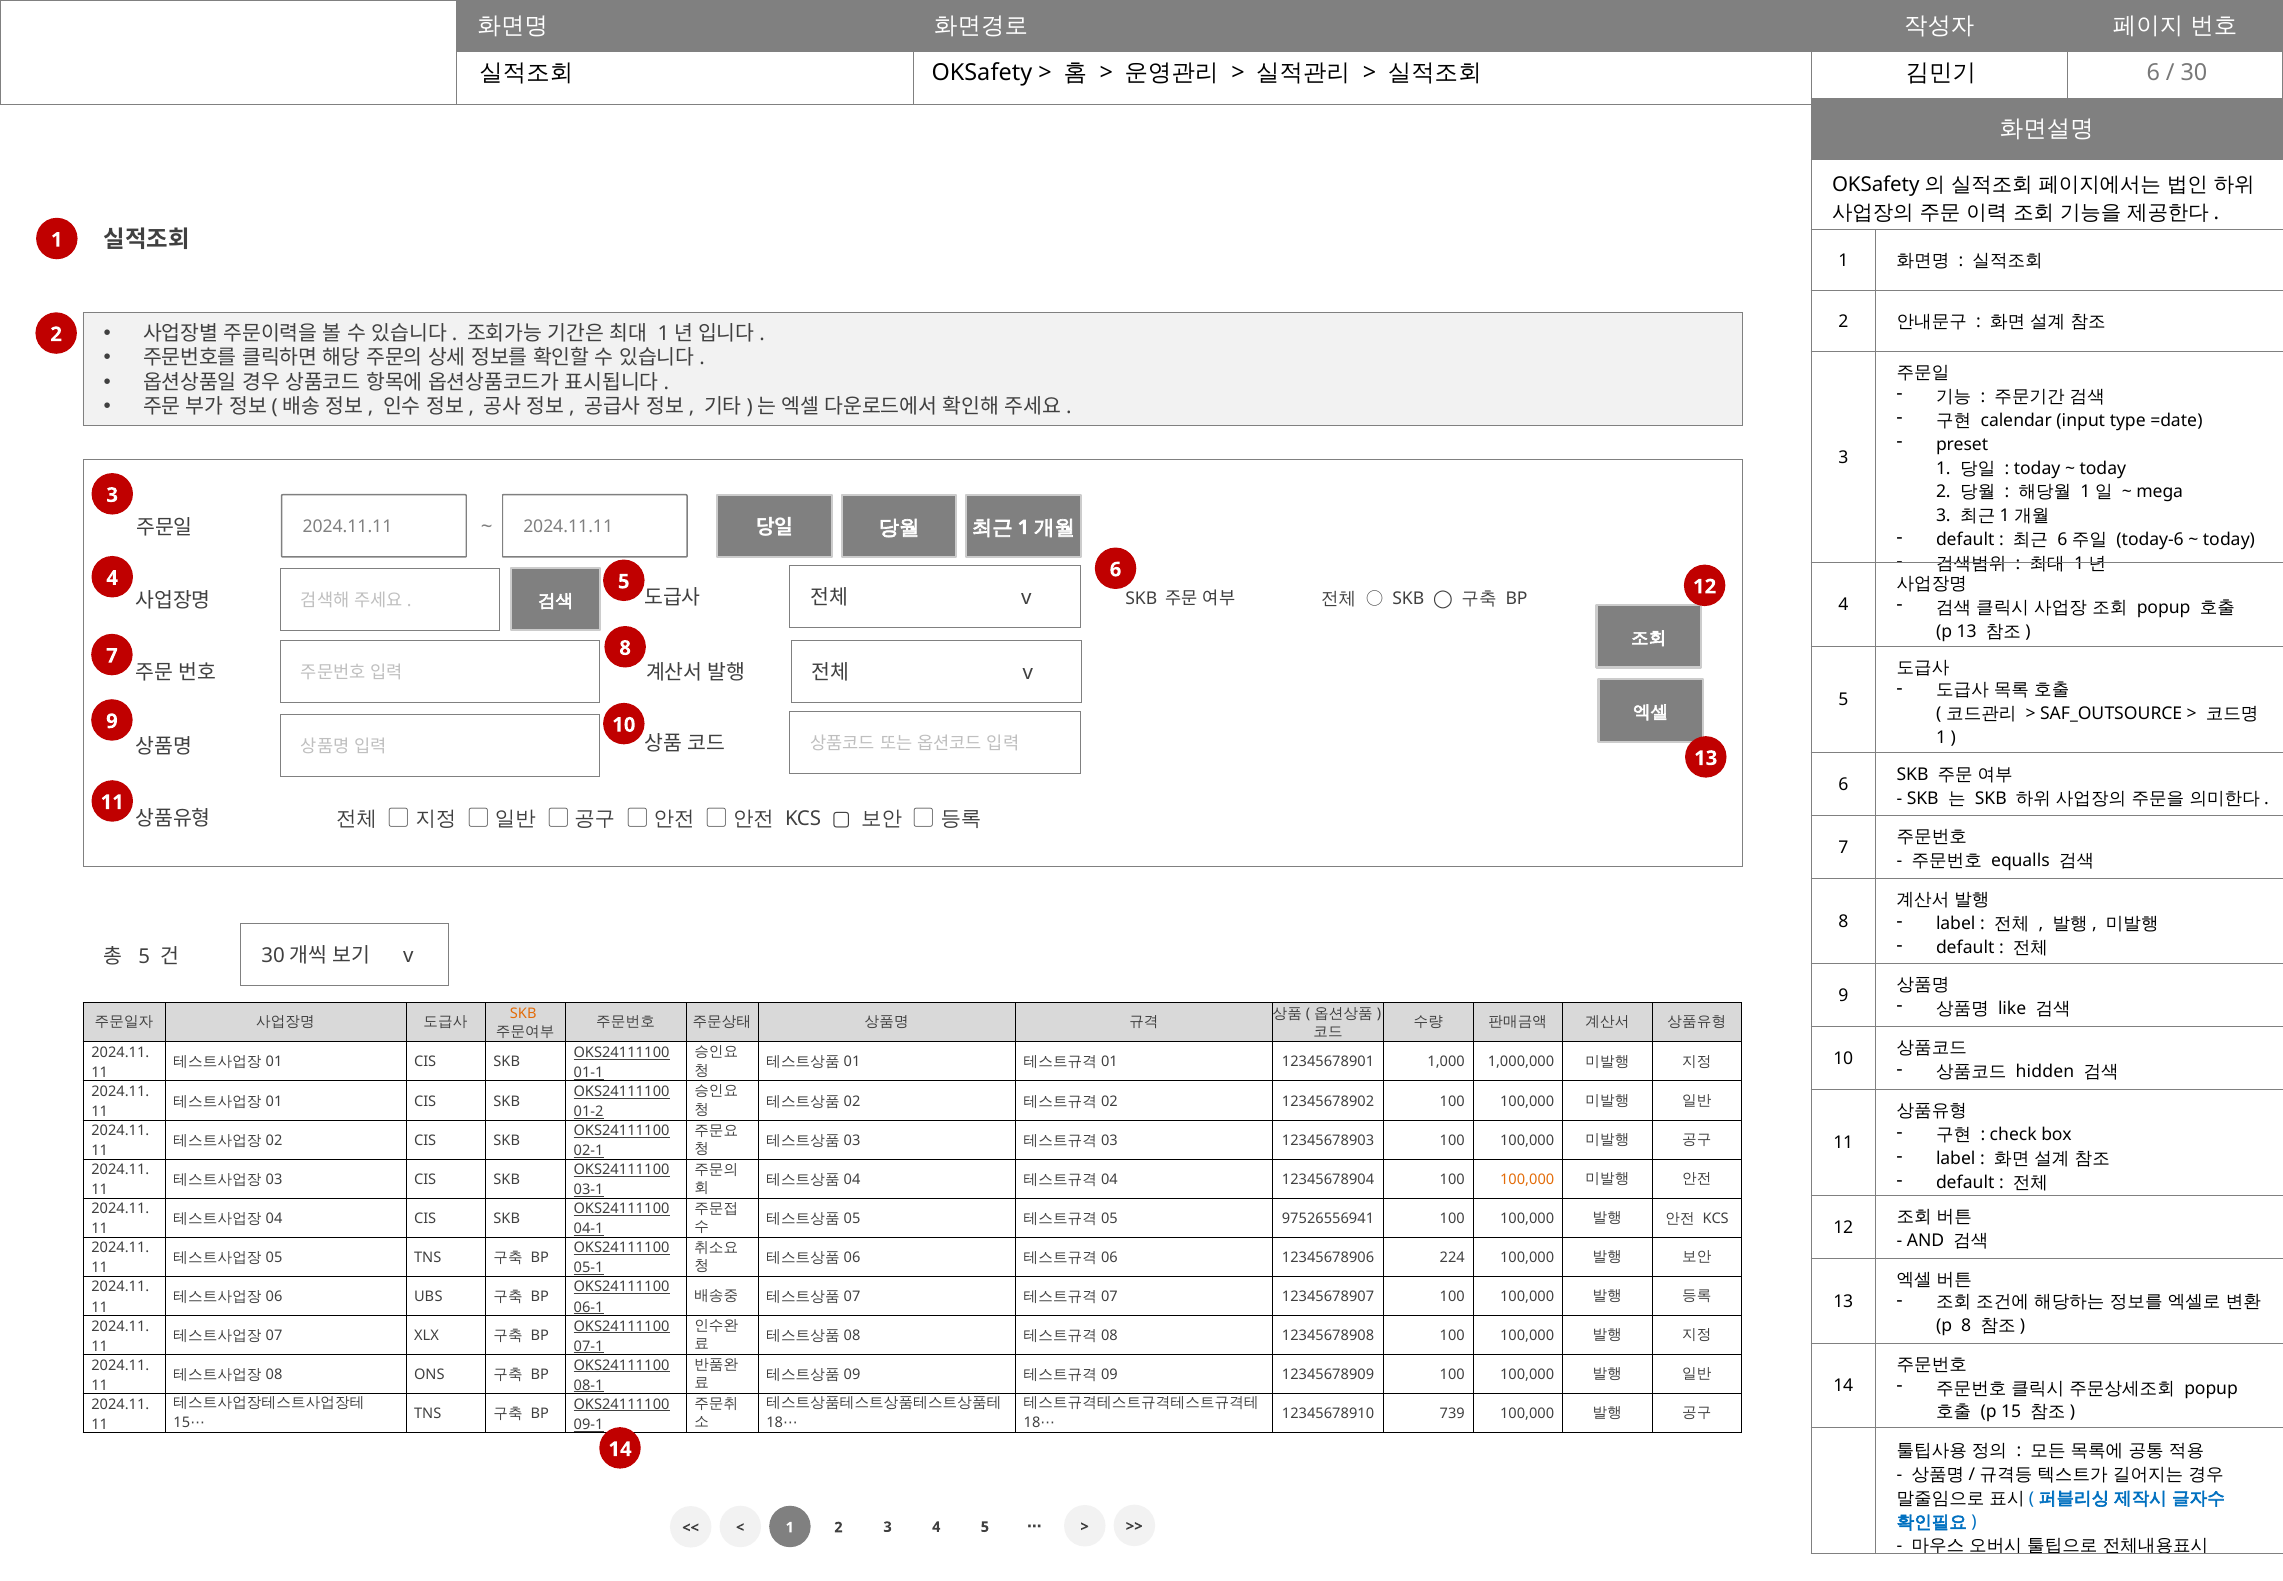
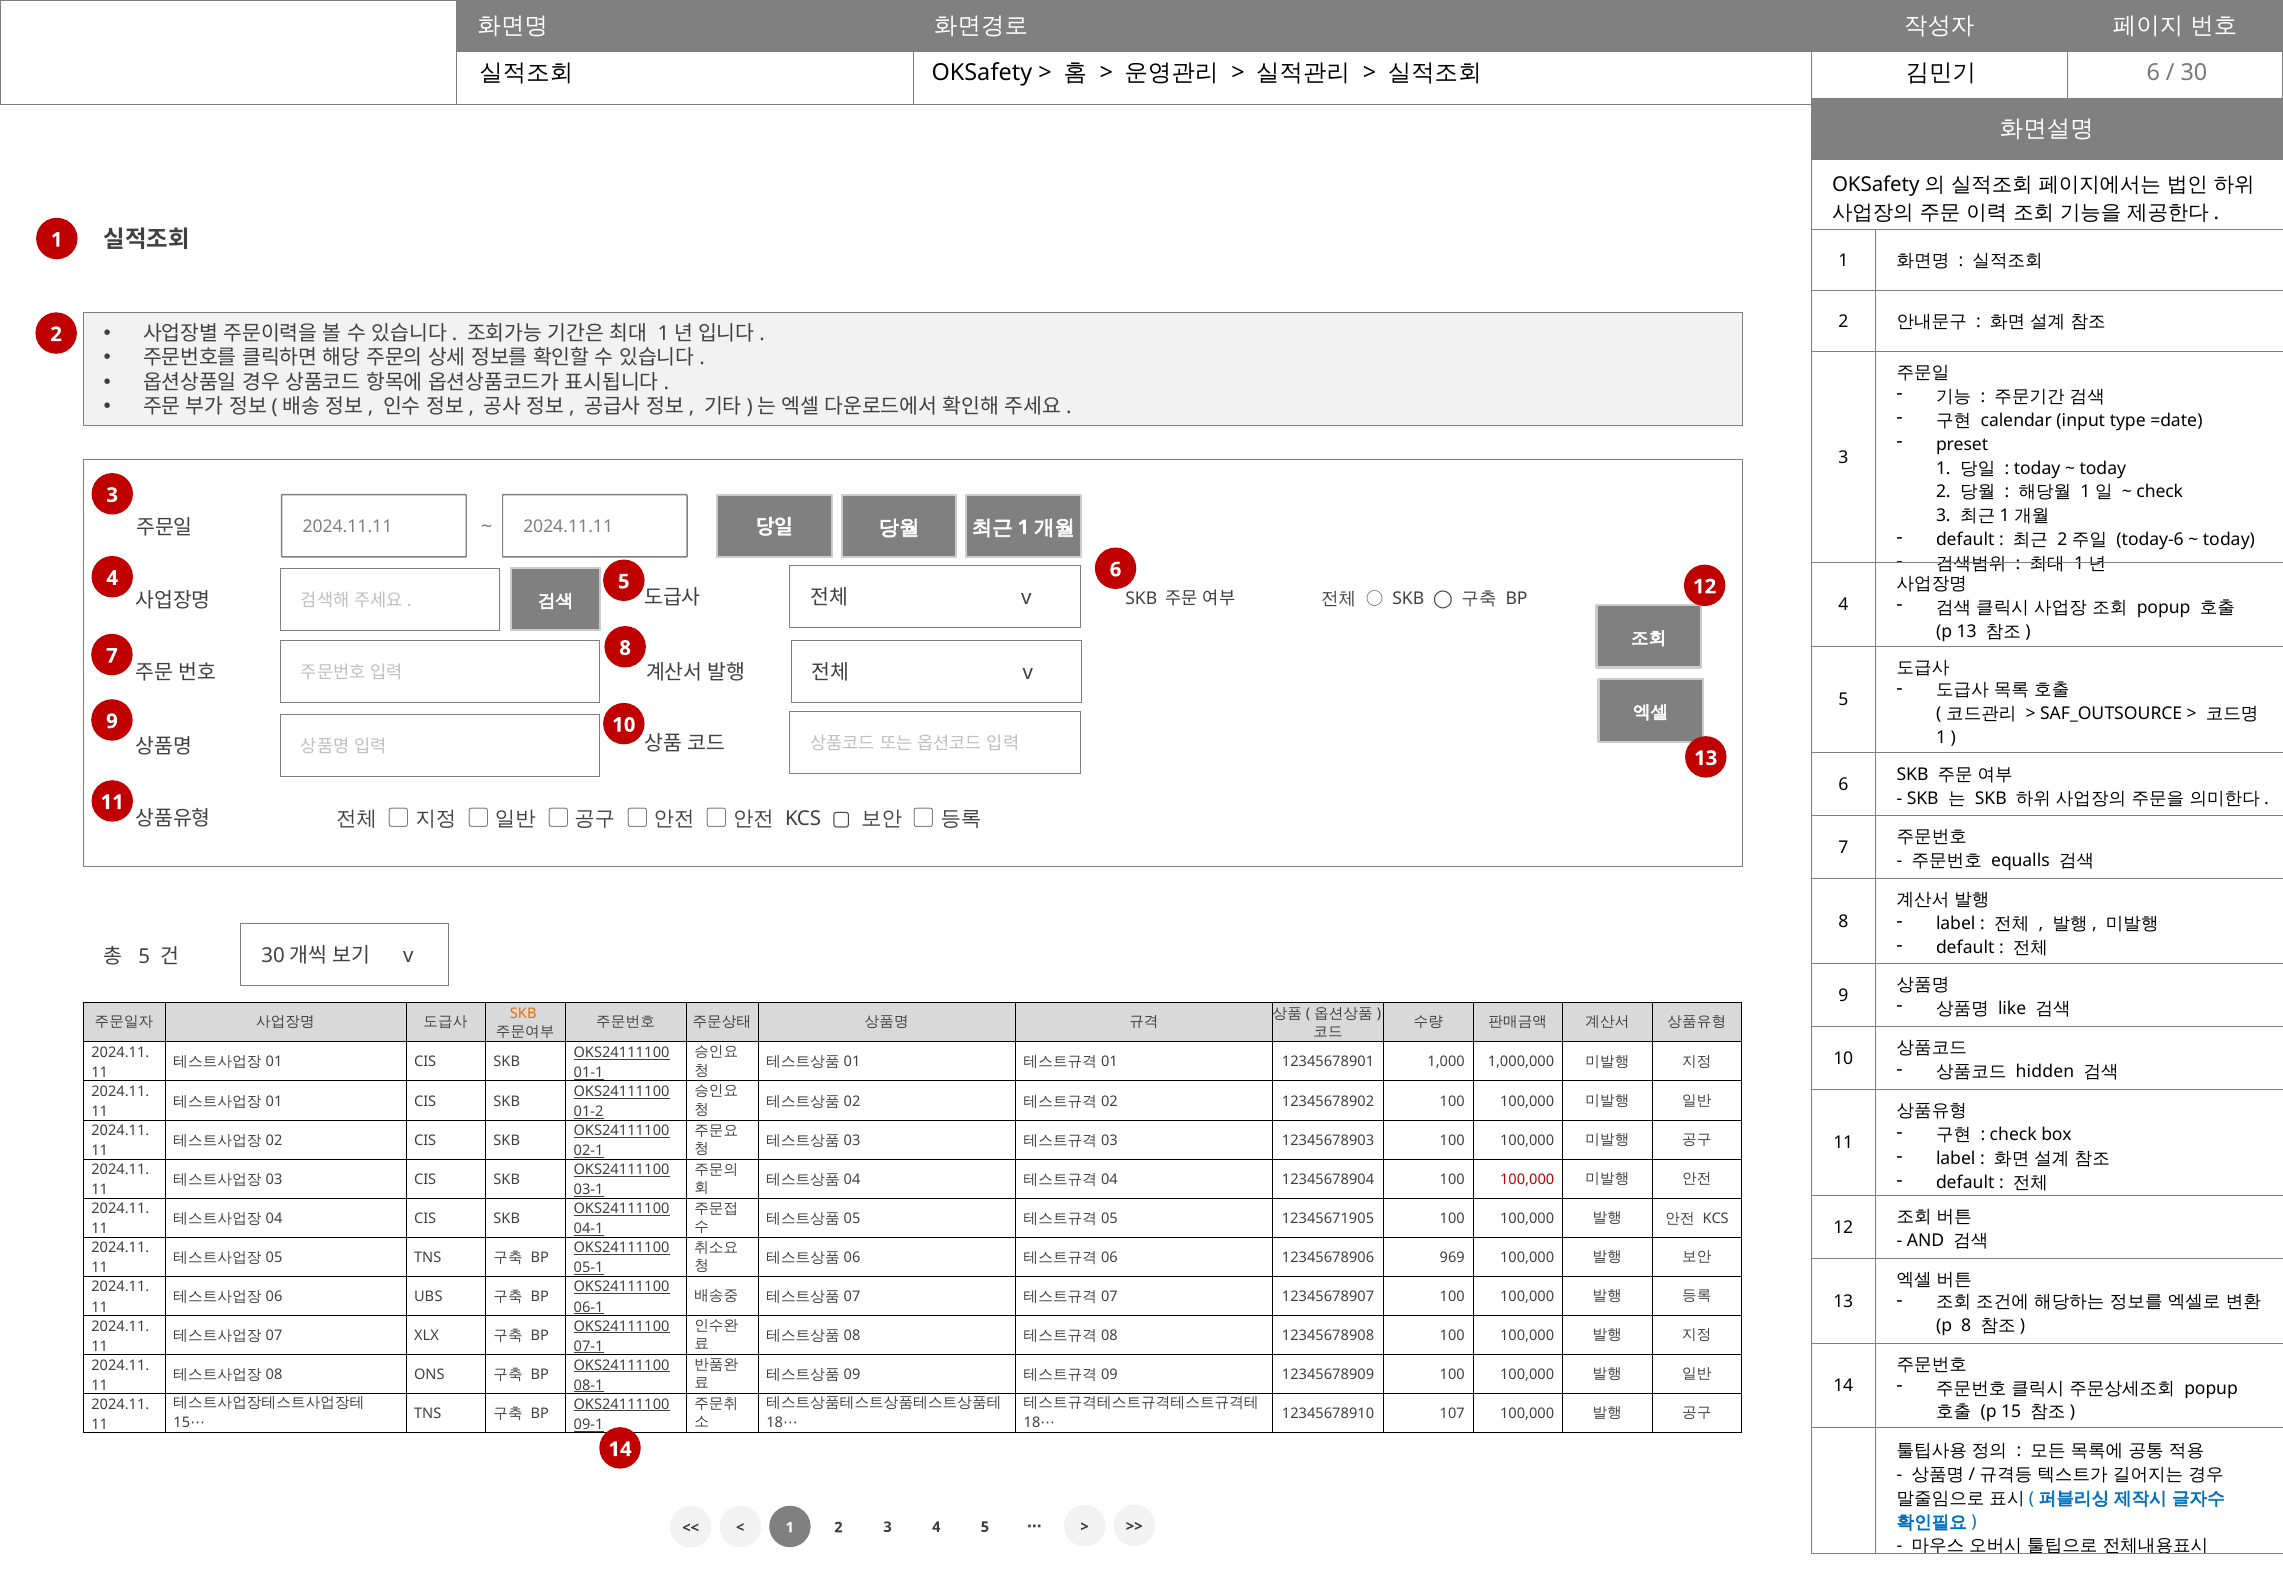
mega at (2160, 492): mega -> check
6 at (2062, 540): 6 -> 2
100,000 at (1527, 1179) colour: orange -> red
97526556941: 97526556941 -> 12345671905
224: 224 -> 969
739: 739 -> 107
